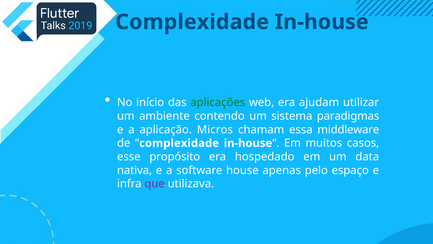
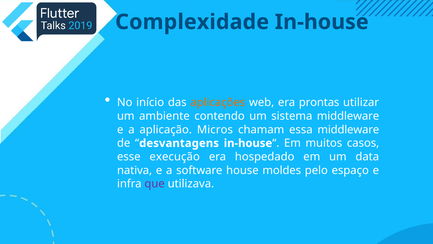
aplicações colour: green -> orange
ajudam: ajudam -> prontas
sistema paradigmas: paradigmas -> middleware
complexidade at (179, 143): complexidade -> desvantagens
propósito: propósito -> execução
apenas: apenas -> moldes
